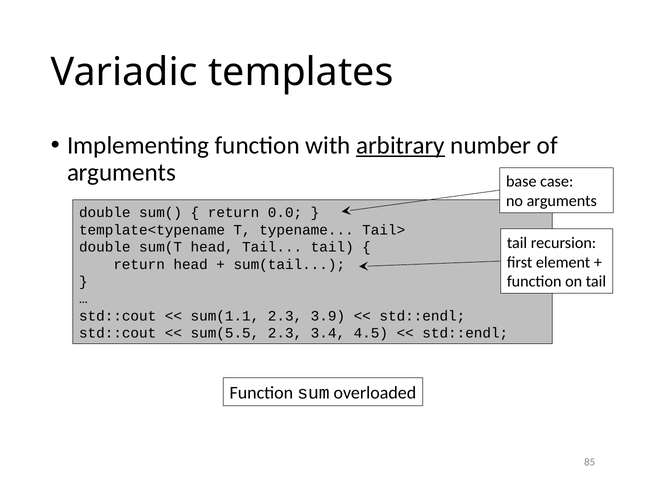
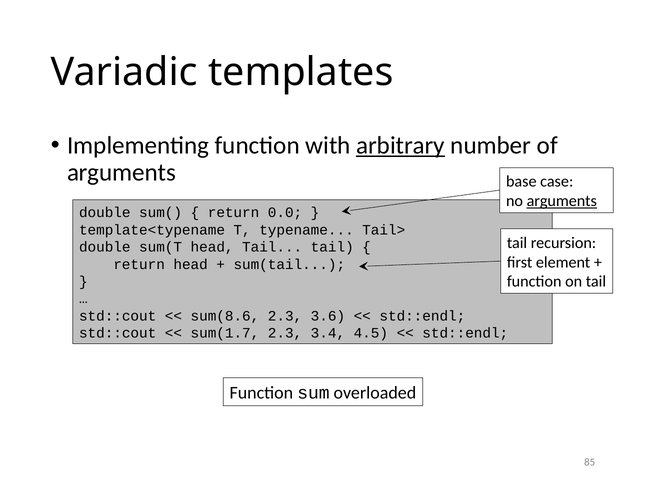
arguments at (562, 201) underline: none -> present
sum(1.1: sum(1.1 -> sum(8.6
3.9: 3.9 -> 3.6
sum(5.5: sum(5.5 -> sum(1.7
